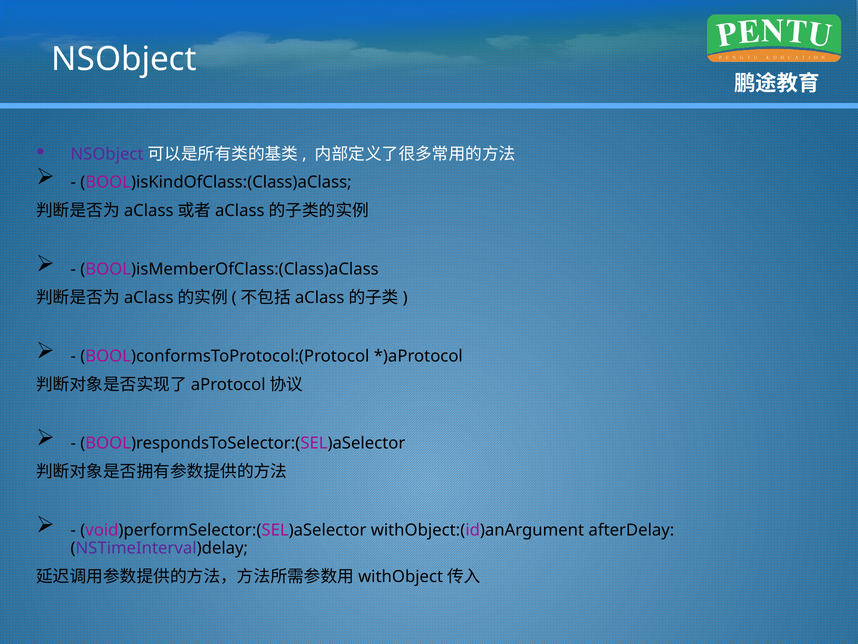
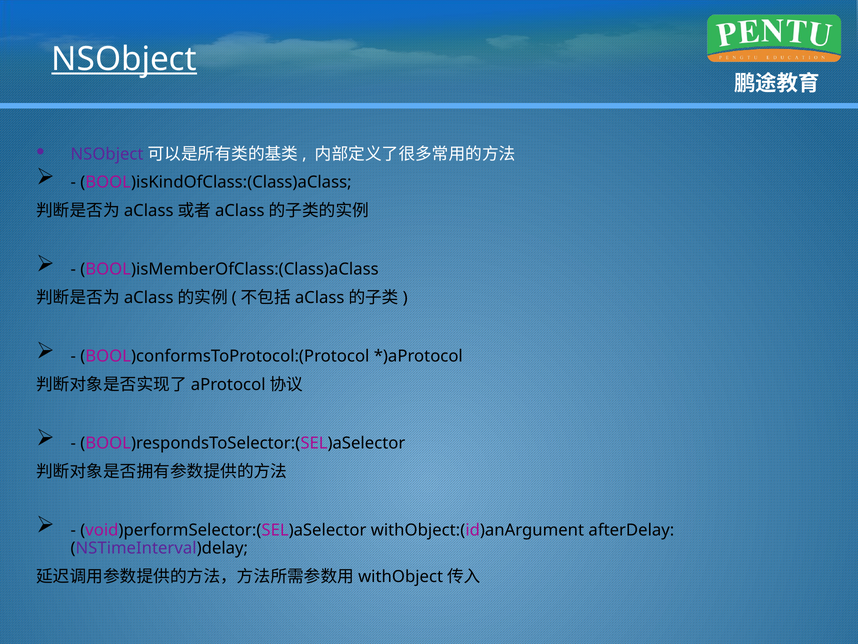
NSObject underline: none -> present
